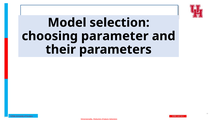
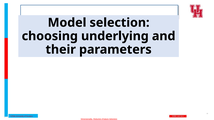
parameter: parameter -> underlying
